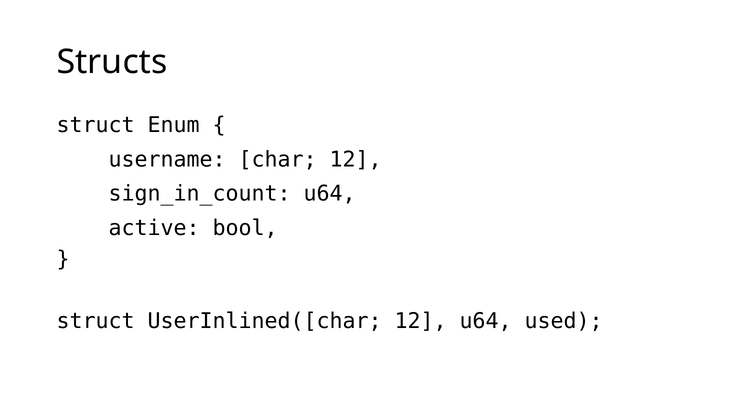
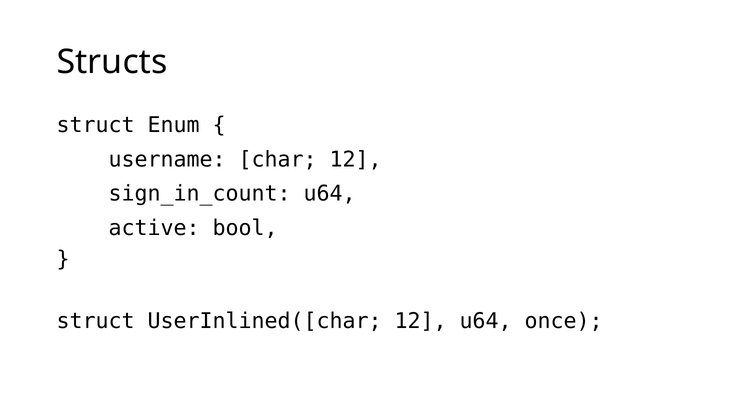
used: used -> once
